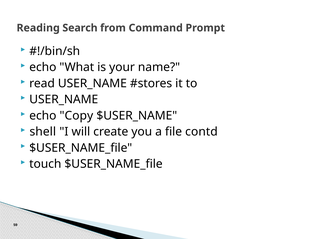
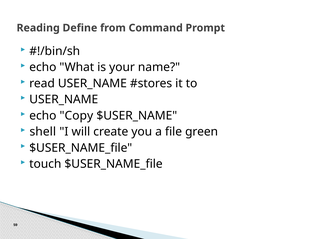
Search: Search -> Define
contd: contd -> green
